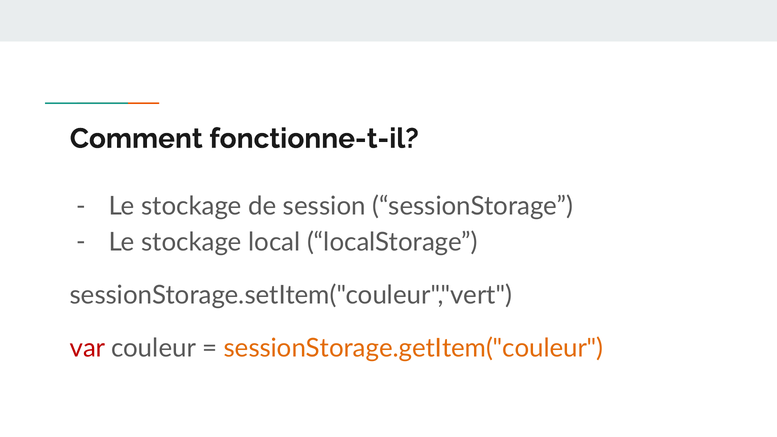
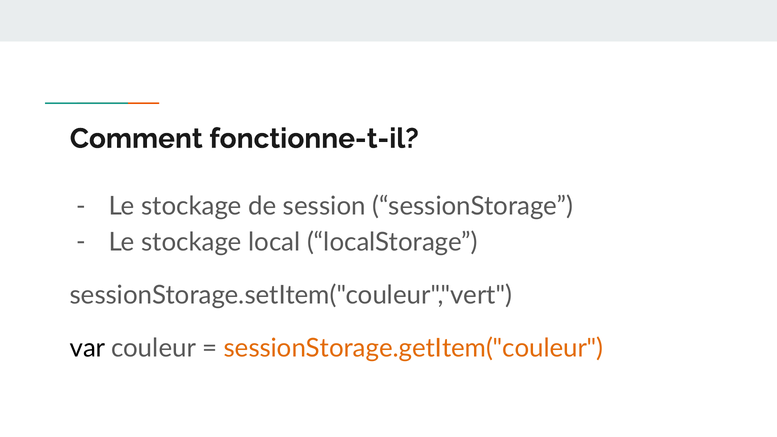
var colour: red -> black
